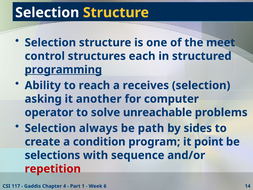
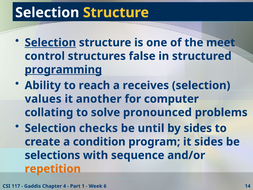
Selection at (50, 43) underline: none -> present
each: each -> false
asking: asking -> values
operator: operator -> collating
unreachable: unreachable -> pronounced
always: always -> checks
path: path -> until
it point: point -> sides
repetition colour: red -> orange
